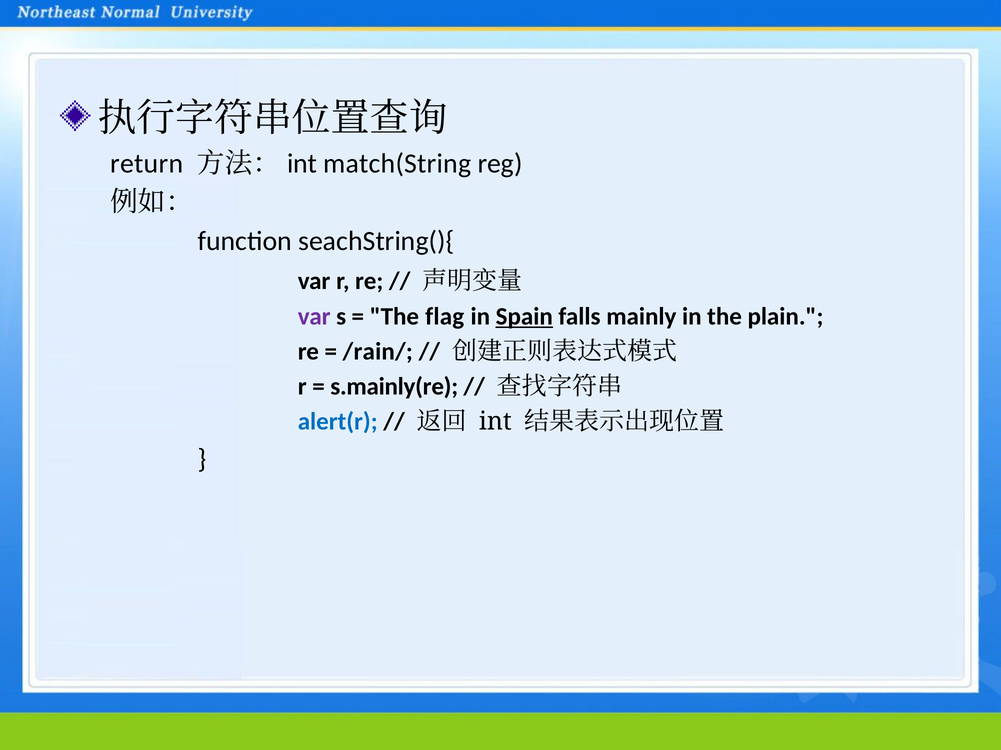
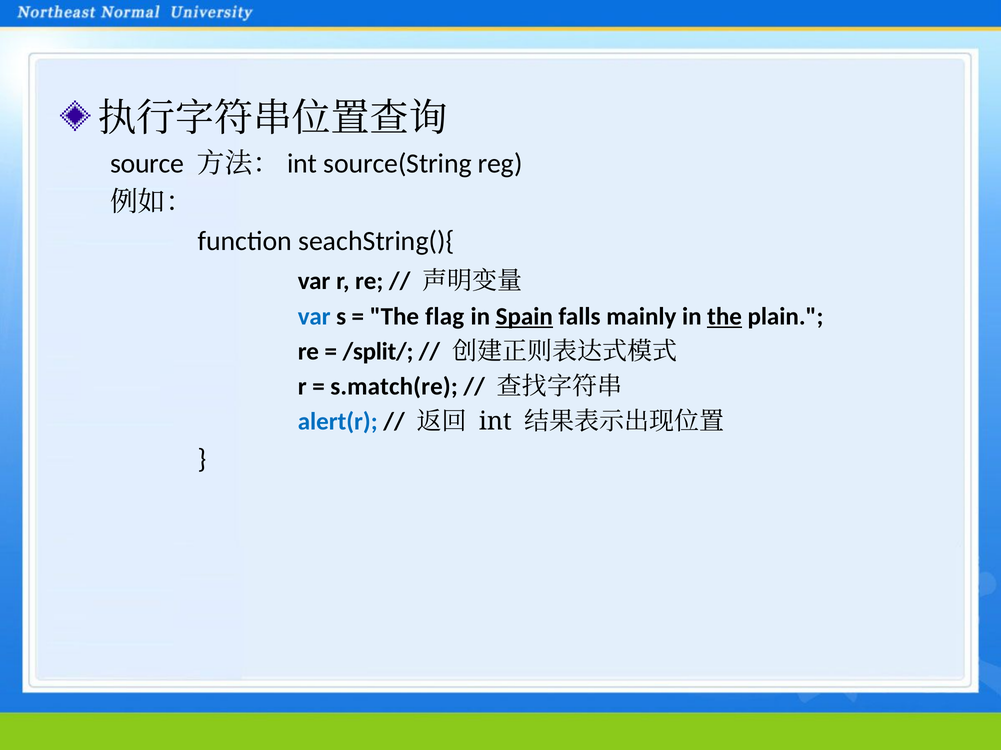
return: return -> source
match(String: match(String -> source(String
var at (314, 317) colour: purple -> blue
the at (725, 317) underline: none -> present
/rain/: /rain/ -> /split/
s.mainly(re: s.mainly(re -> s.match(re
